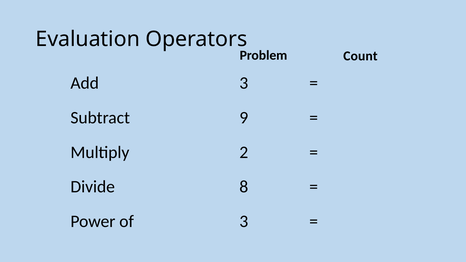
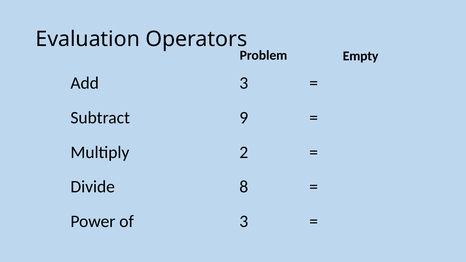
Count: Count -> Empty
